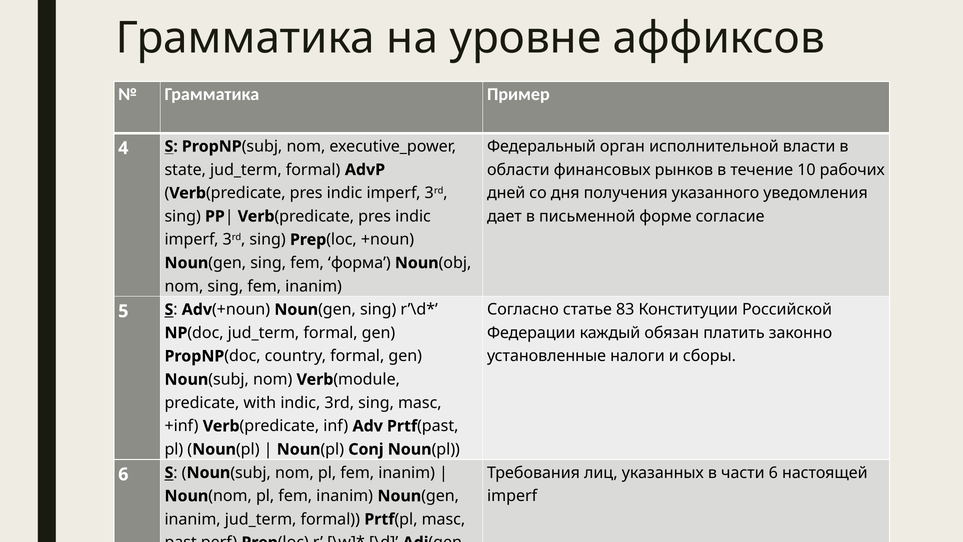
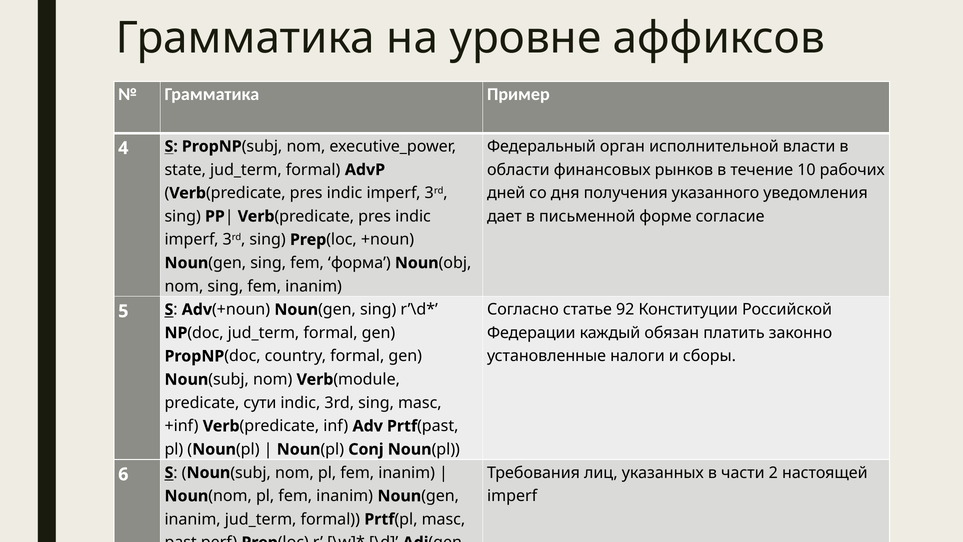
83: 83 -> 92
with: with -> сути
части 6: 6 -> 2
